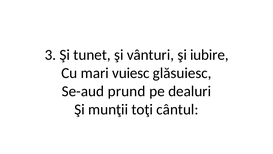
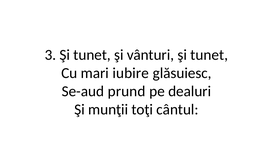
vânturi şi iubire: iubire -> tunet
vuiesc: vuiesc -> iubire
